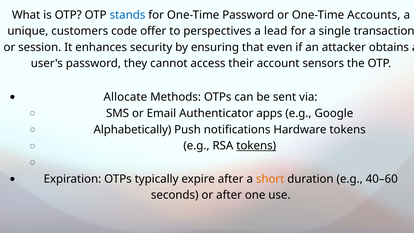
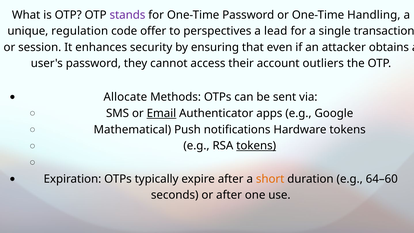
stands colour: blue -> purple
Accounts: Accounts -> Handling
customers: customers -> regulation
sensors: sensors -> outliers
Email underline: none -> present
Alphabetically: Alphabetically -> Mathematical
40–60: 40–60 -> 64–60
